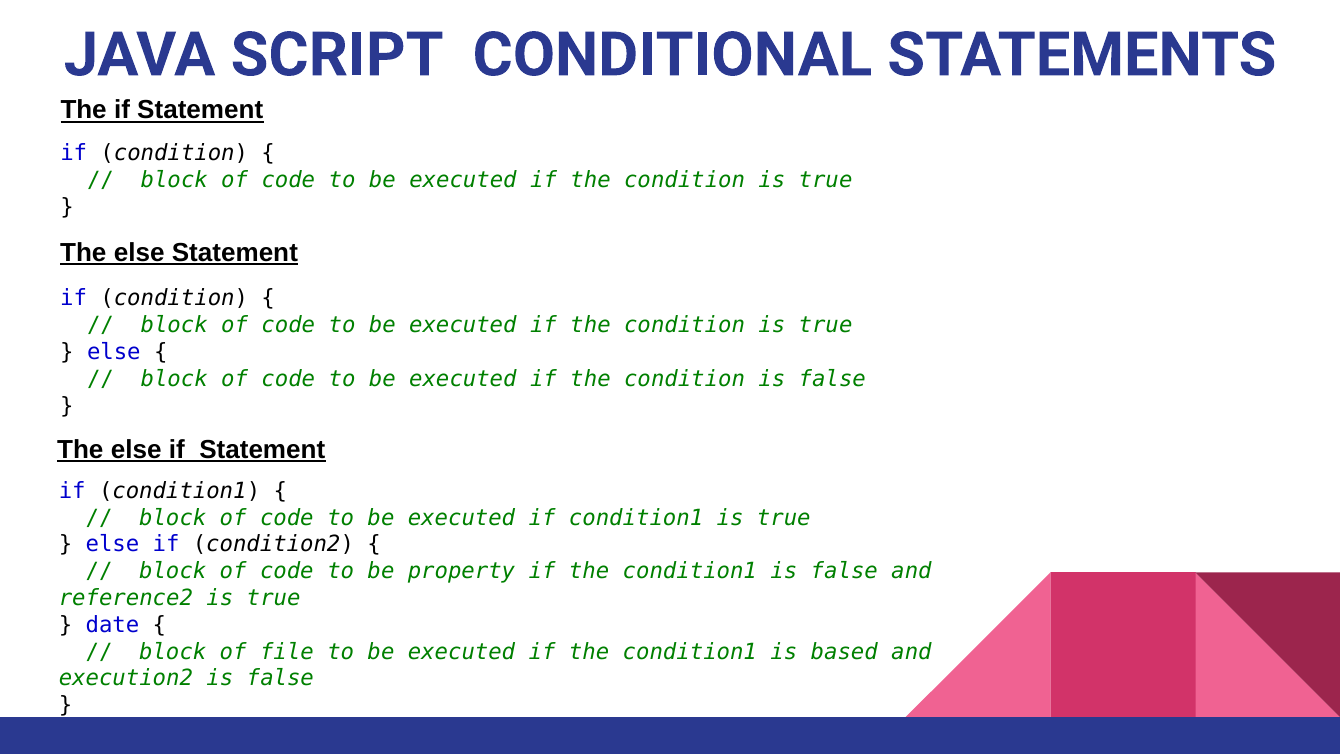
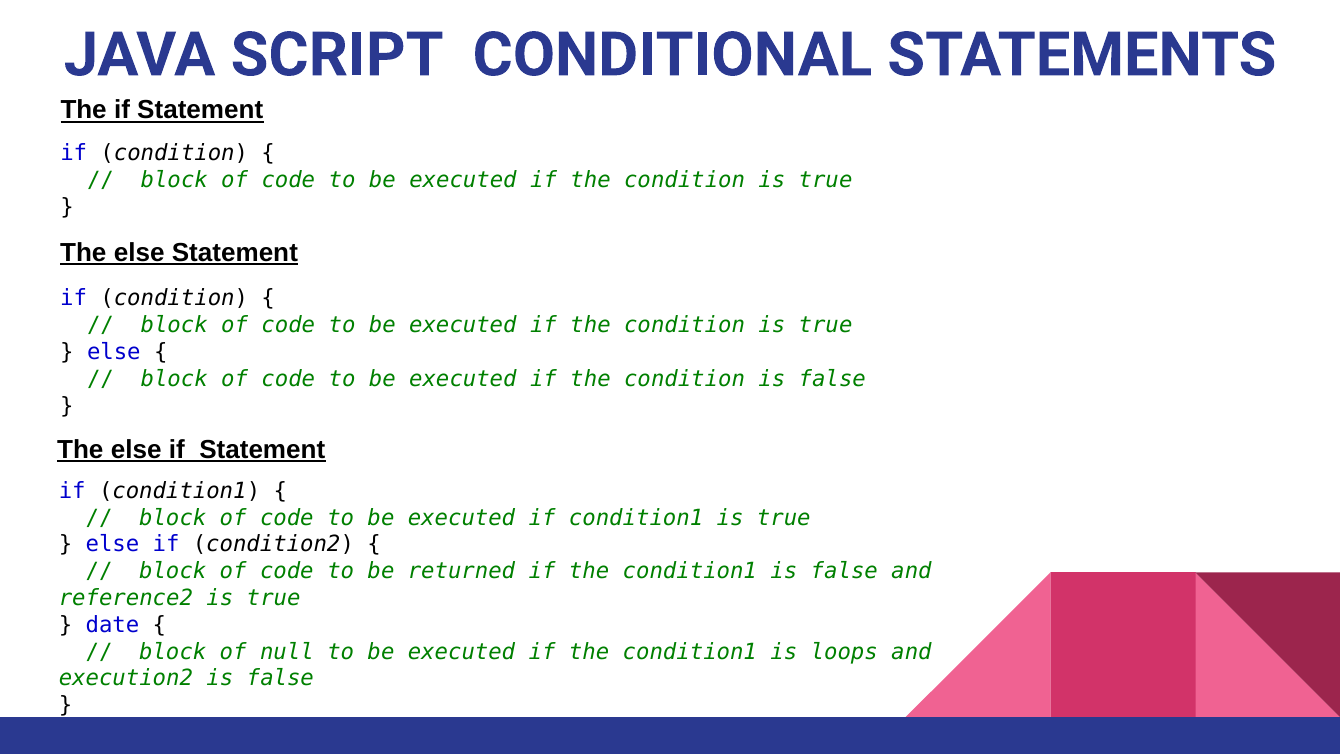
property: property -> returned
file: file -> null
based: based -> loops
